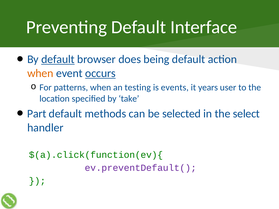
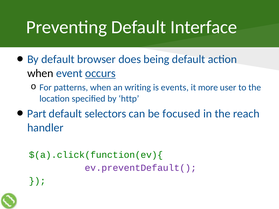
default at (58, 59) underline: present -> none
when at (40, 73) colour: orange -> black
testing: testing -> writing
years: years -> more
take: take -> http
methods: methods -> selectors
selected: selected -> focused
select: select -> reach
